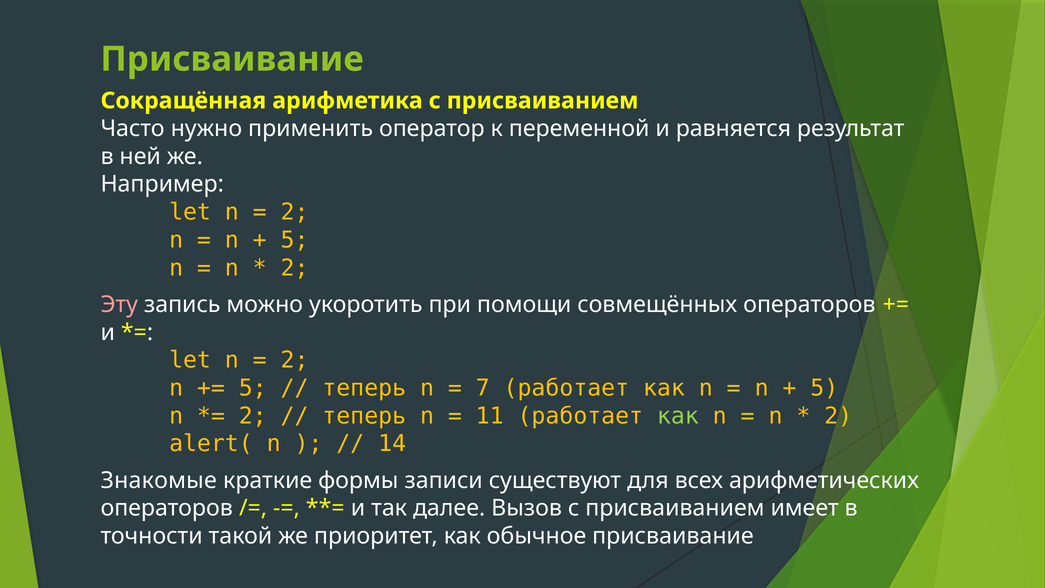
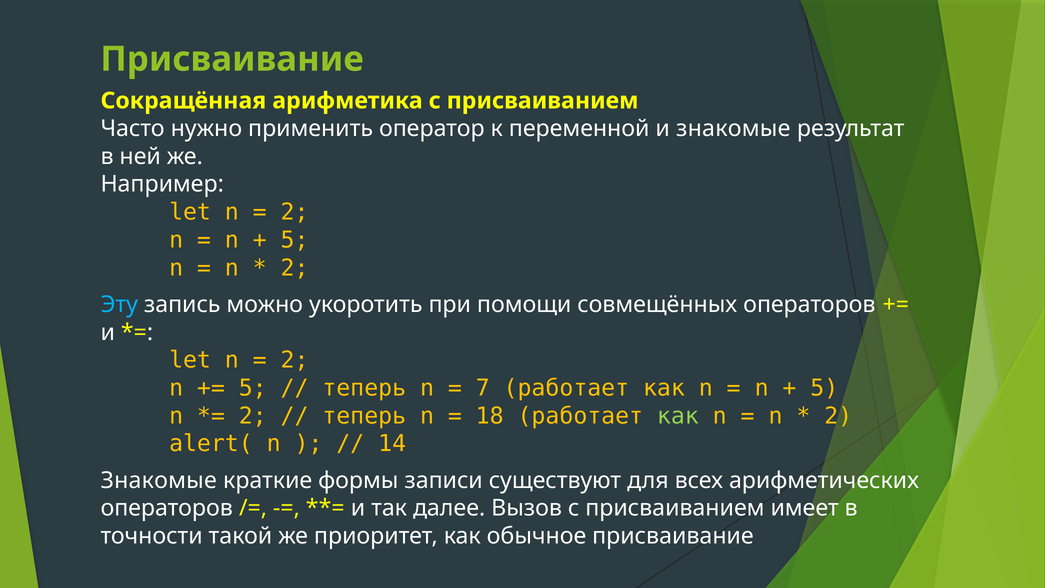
и равняется: равняется -> знакомые
Эту colour: pink -> light blue
11: 11 -> 18
